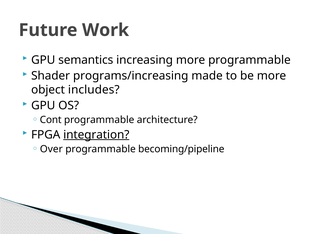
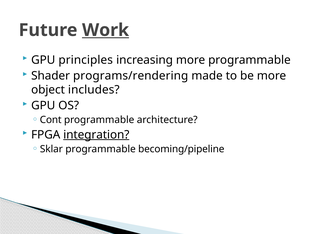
Work underline: none -> present
semantics: semantics -> principles
programs/increasing: programs/increasing -> programs/rendering
Over: Over -> Sklar
